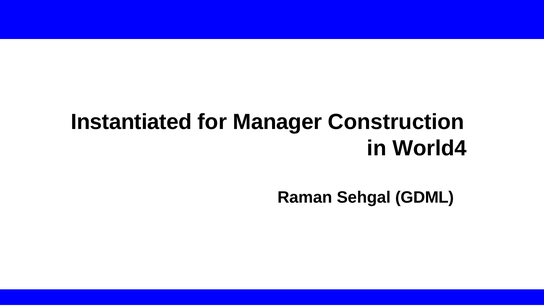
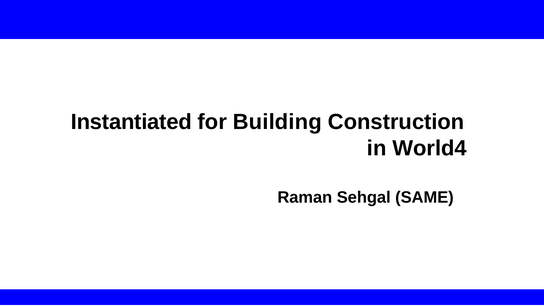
Manager: Manager -> Building
GDML: GDML -> SAME
